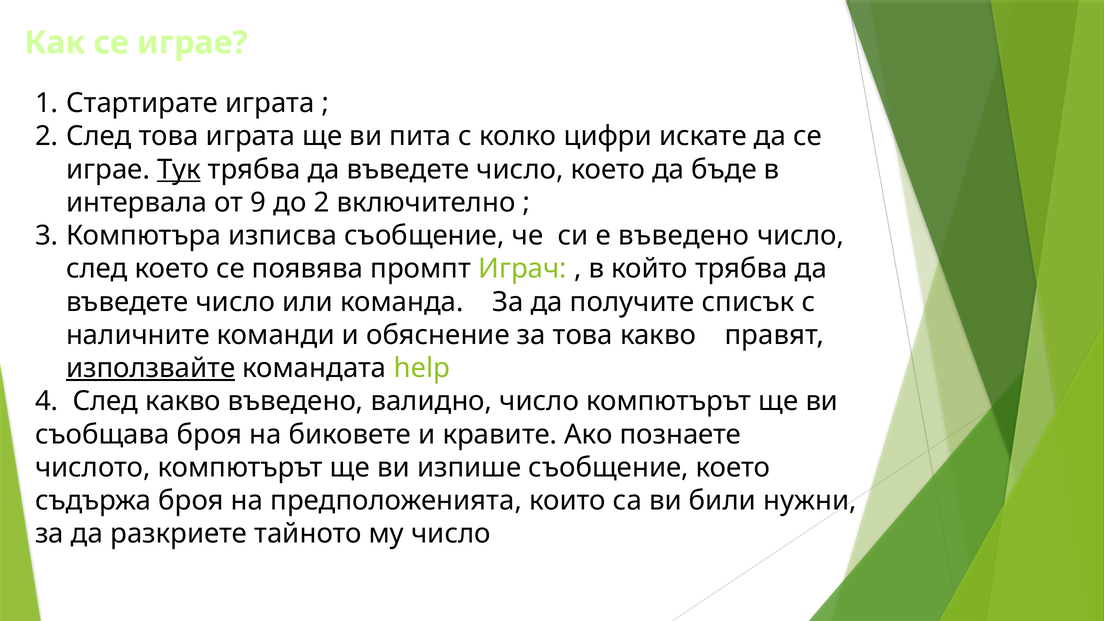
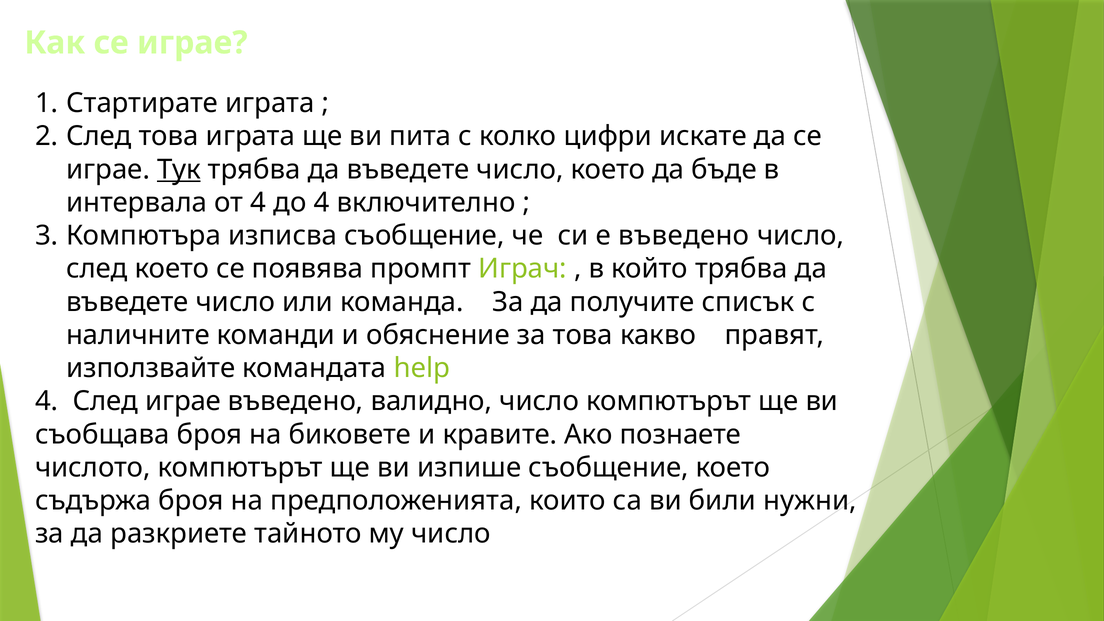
от 9: 9 -> 4
до 2: 2 -> 4
използвайте underline: present -> none
След какво: какво -> играе
